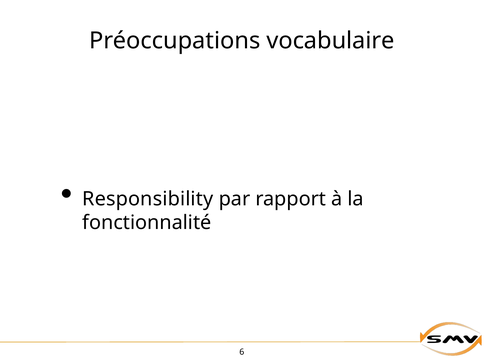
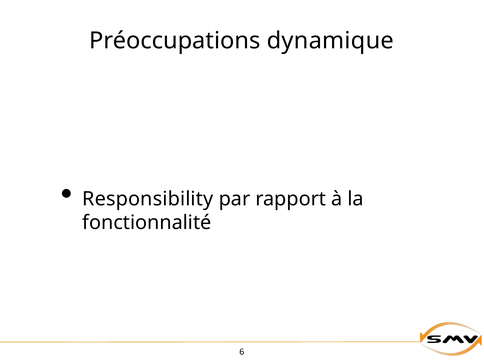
vocabulaire: vocabulaire -> dynamique
